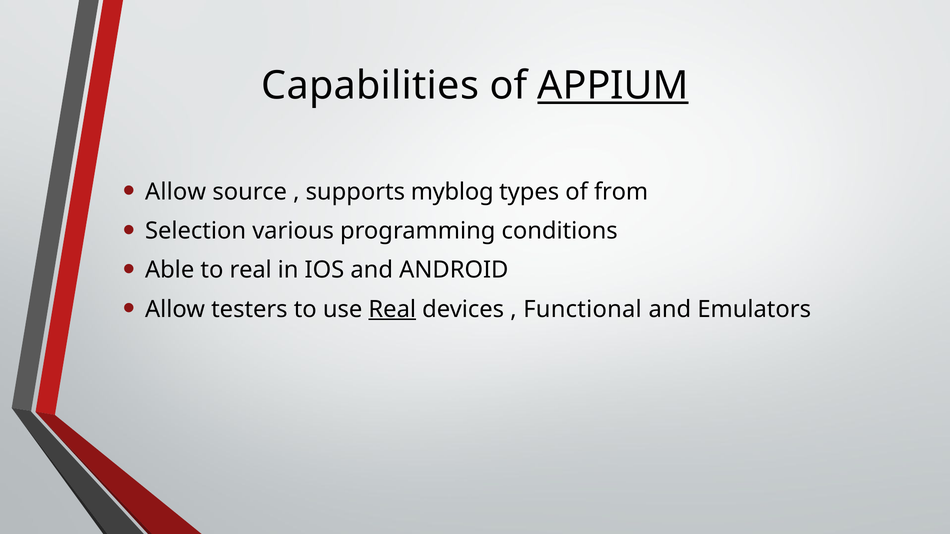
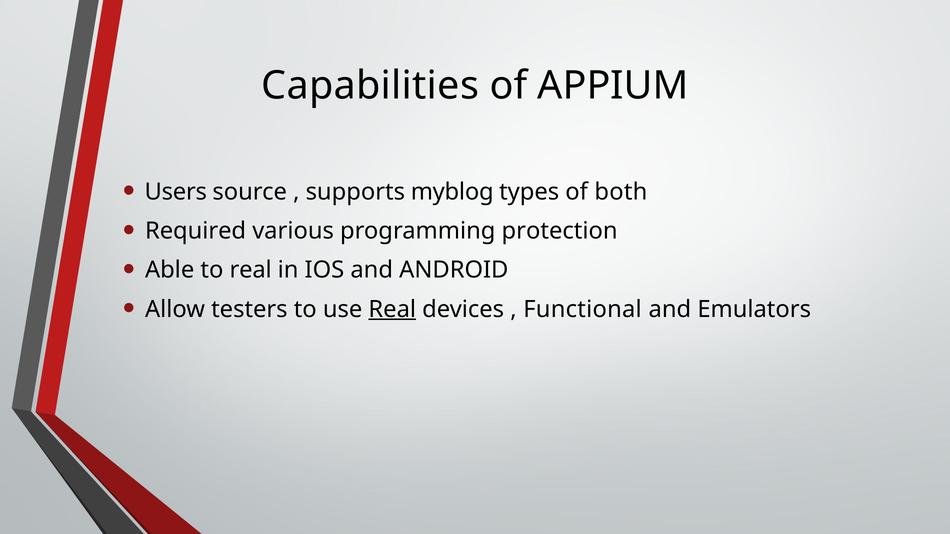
APPIUM underline: present -> none
Allow at (176, 192): Allow -> Users
from: from -> both
Selection: Selection -> Required
conditions: conditions -> protection
